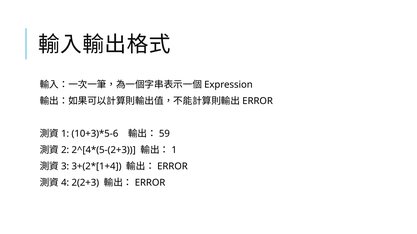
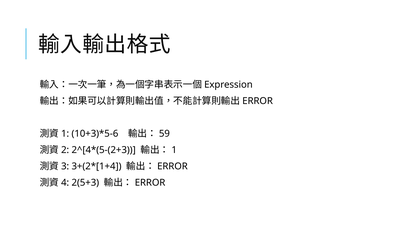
2(2+3: 2(2+3 -> 2(5+3
